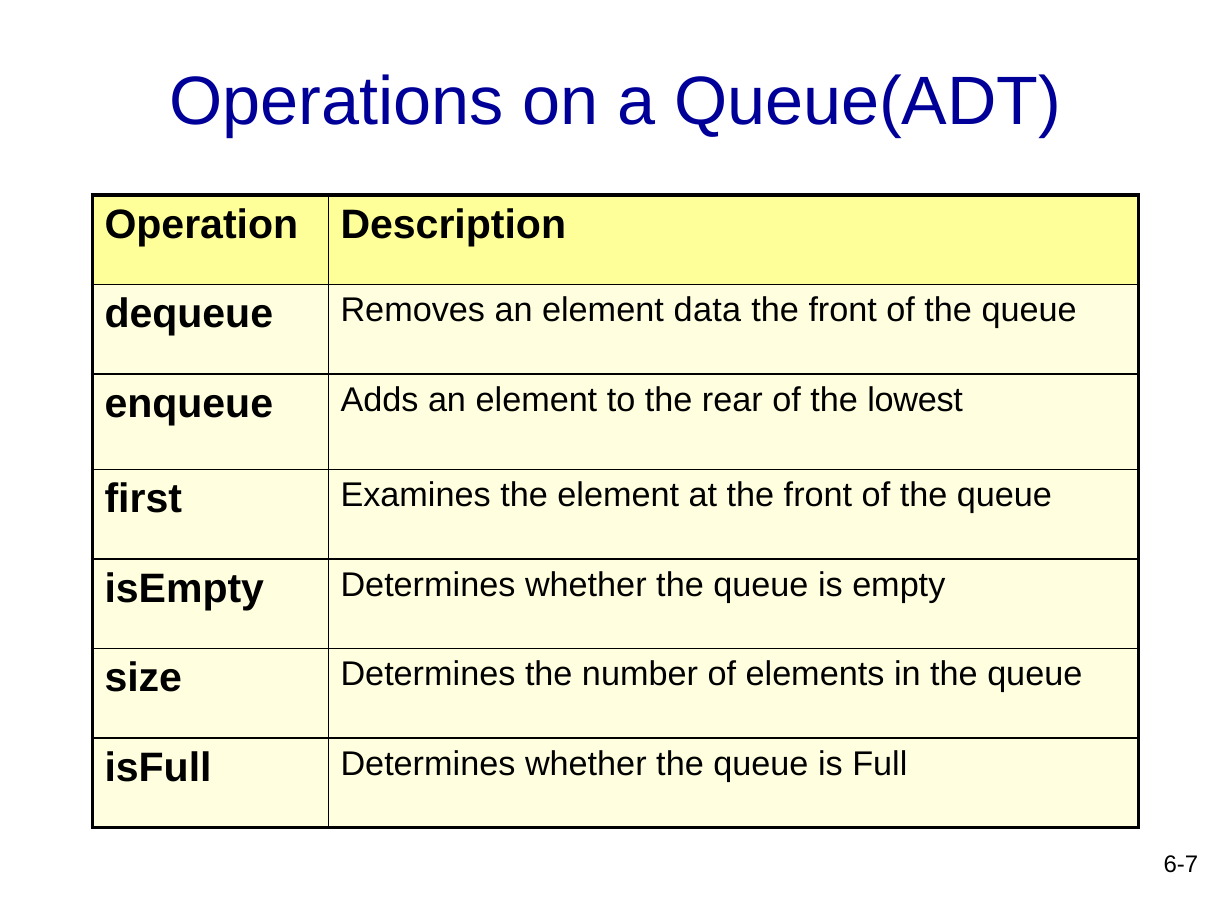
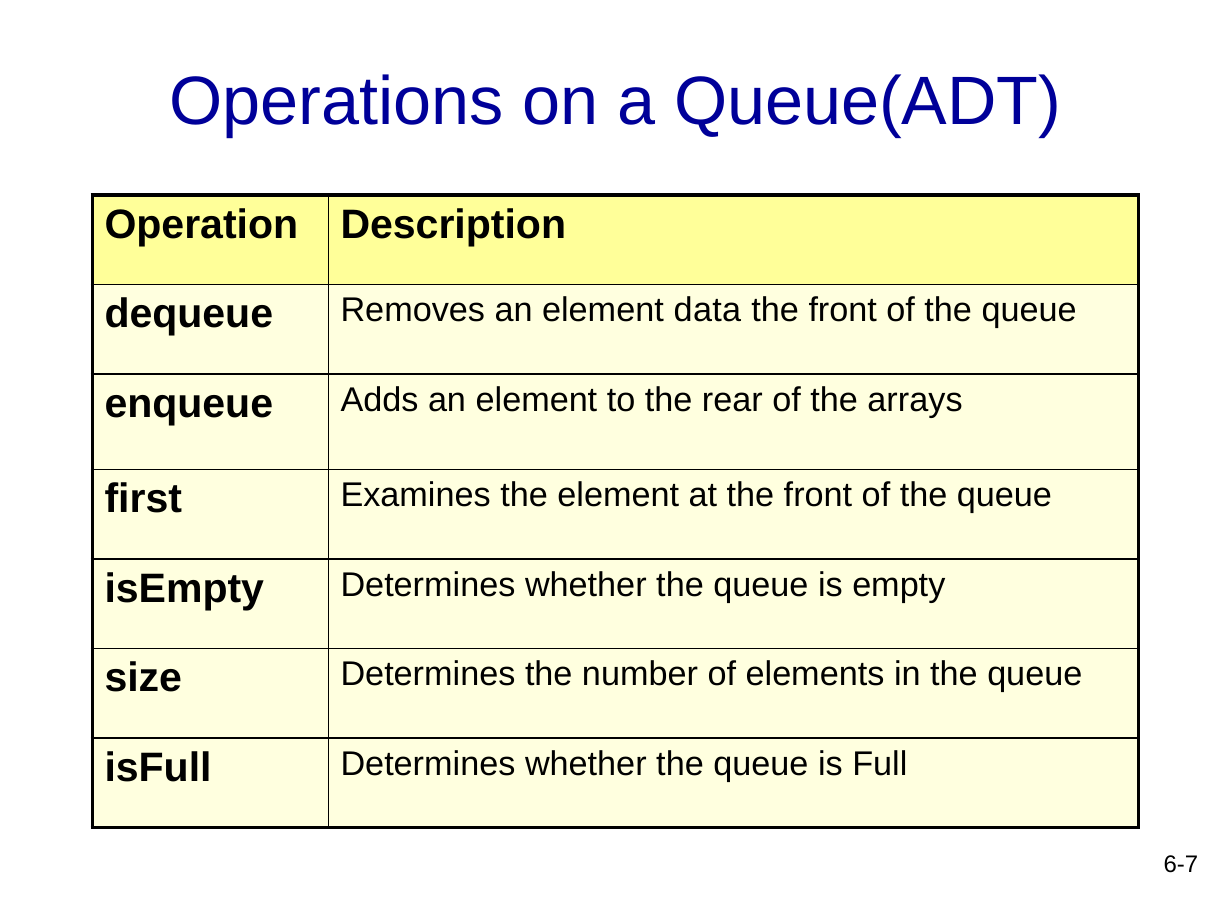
lowest: lowest -> arrays
